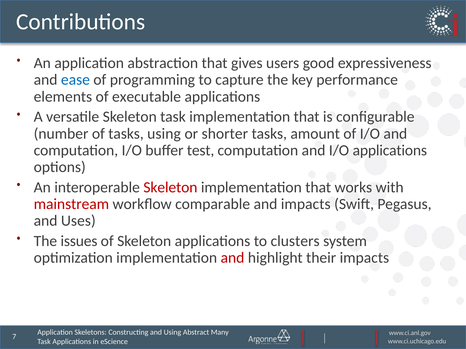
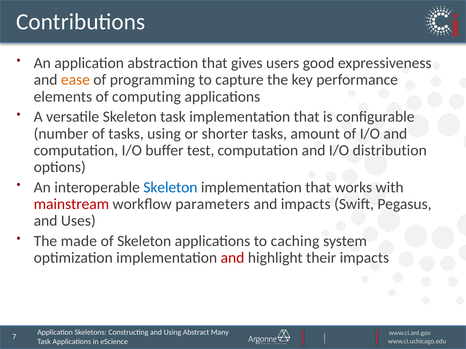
ease colour: blue -> orange
executable: executable -> computing
I/O applications: applications -> distribution
Skeleton at (170, 188) colour: red -> blue
comparable: comparable -> parameters
issues: issues -> made
clusters: clusters -> caching
